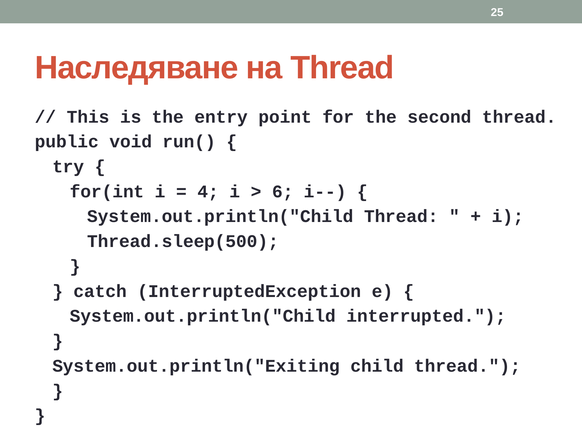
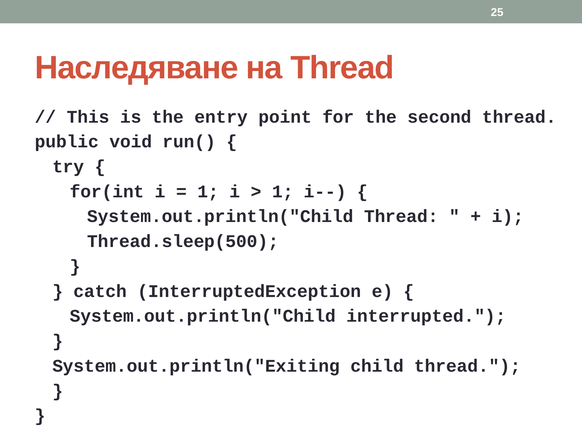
4 at (208, 191): 4 -> 1
6 at (283, 191): 6 -> 1
